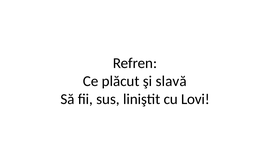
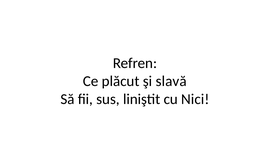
Lovi: Lovi -> Nici
